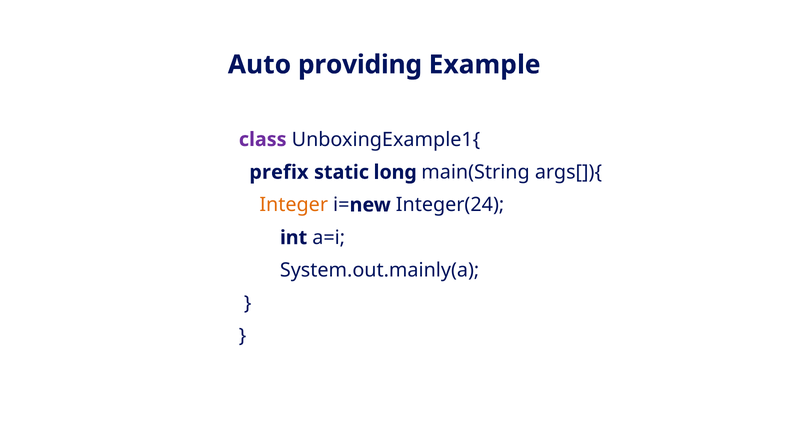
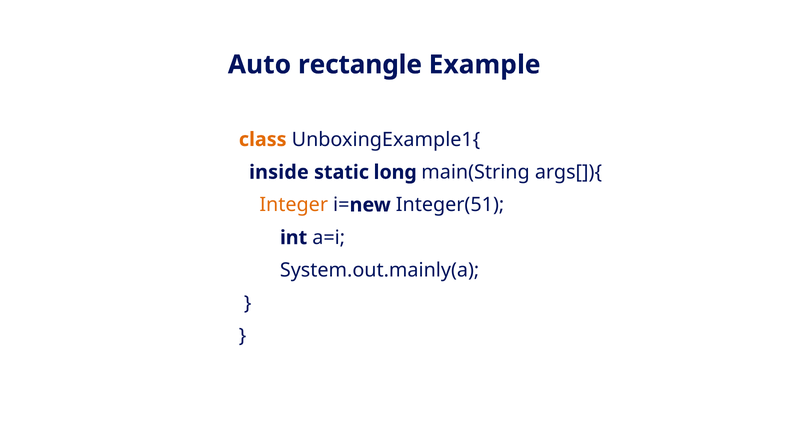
providing: providing -> rectangle
class colour: purple -> orange
prefix: prefix -> inside
Integer(24: Integer(24 -> Integer(51
